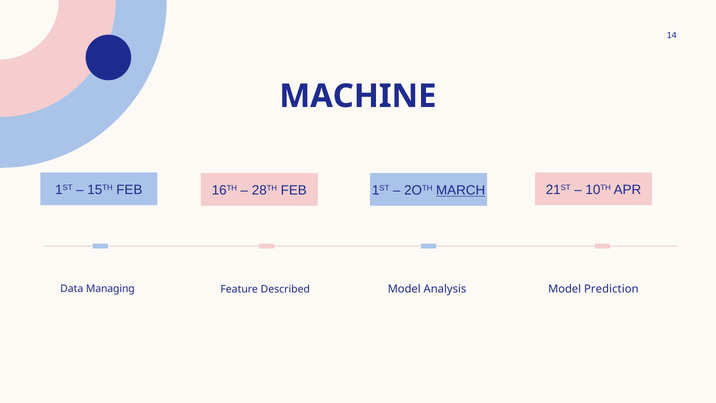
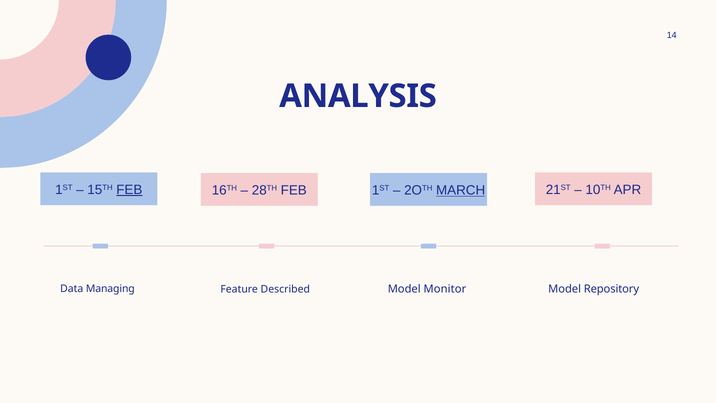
MACHINE: MACHINE -> ANALYSIS
FEB at (129, 190) underline: none -> present
Analysis: Analysis -> Monitor
Prediction: Prediction -> Repository
